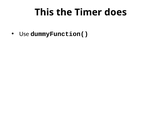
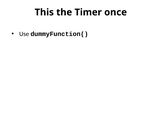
does: does -> once
